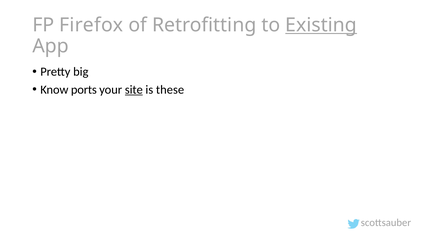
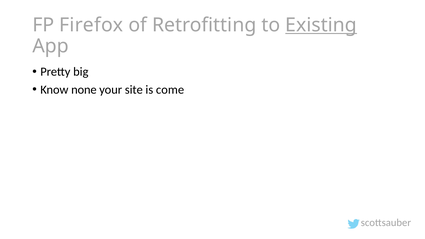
ports: ports -> none
site underline: present -> none
these: these -> come
